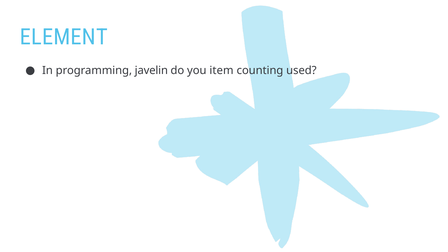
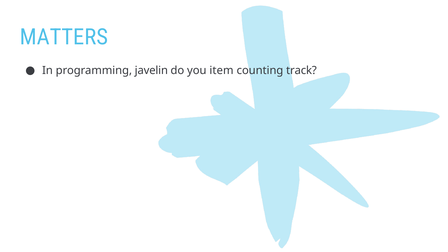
ELEMENT: ELEMENT -> MATTERS
used: used -> track
